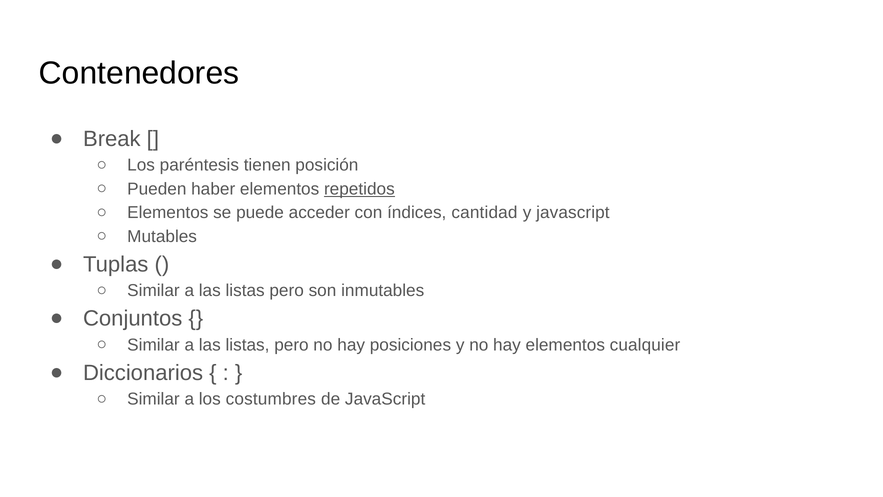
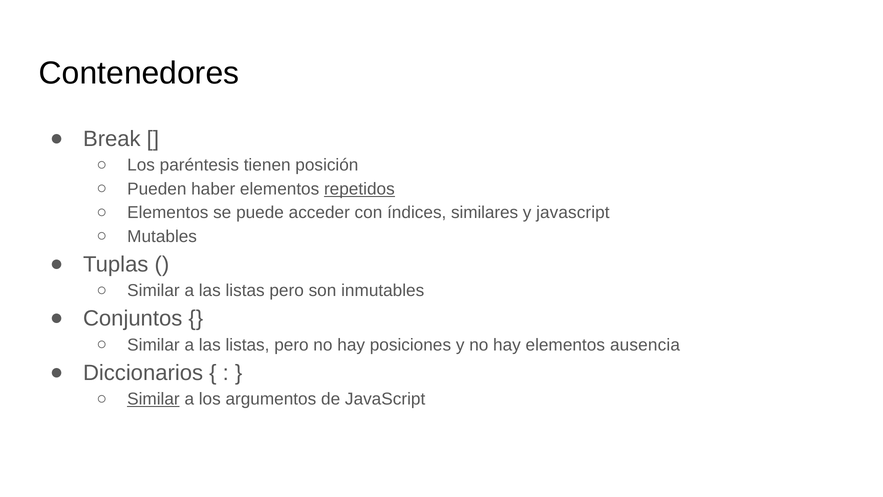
cantidad: cantidad -> similares
cualquier: cualquier -> ausencia
Similar at (153, 399) underline: none -> present
costumbres: costumbres -> argumentos
